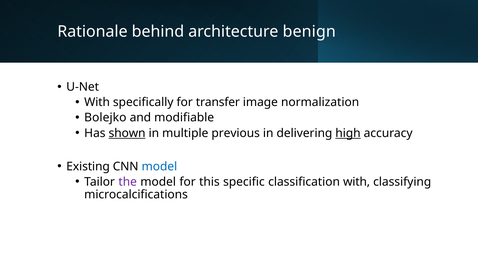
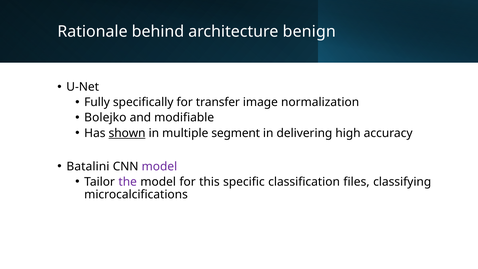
With at (97, 102): With -> Fully
previous: previous -> segment
high underline: present -> none
Existing: Existing -> Batalini
model at (159, 166) colour: blue -> purple
classification with: with -> files
